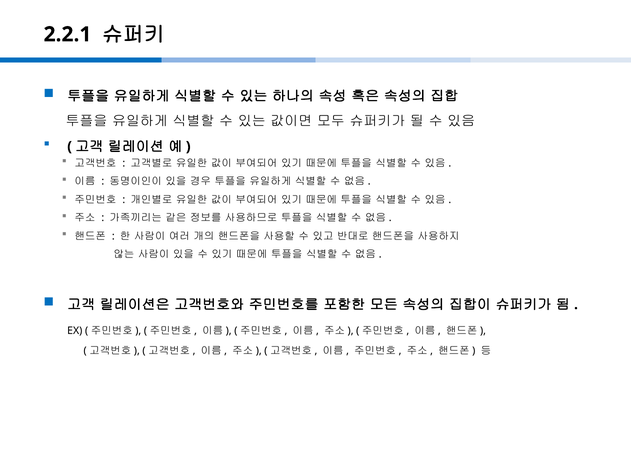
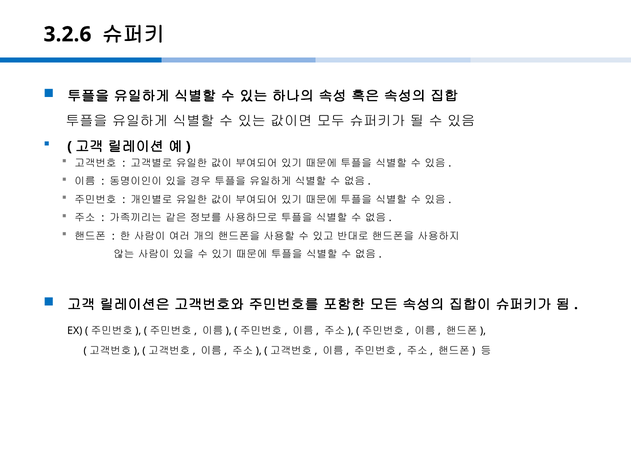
2.2.1: 2.2.1 -> 3.2.6
